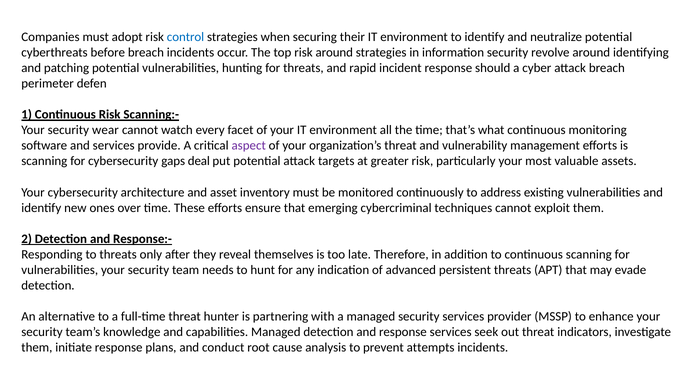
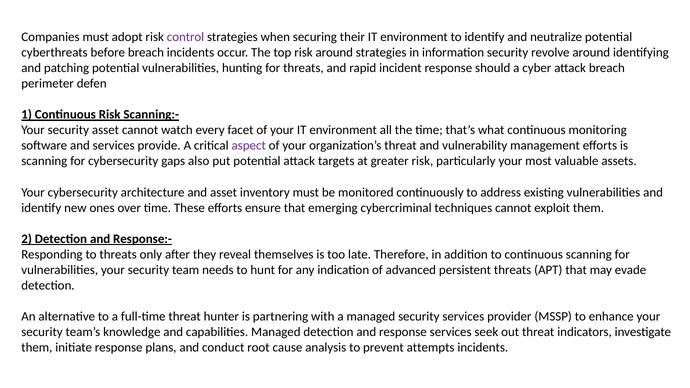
control colour: blue -> purple
security wear: wear -> asset
deal: deal -> also
